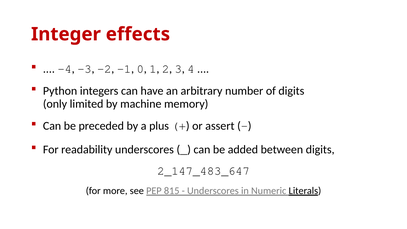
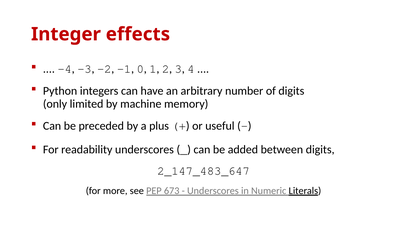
assert: assert -> useful
815: 815 -> 673
